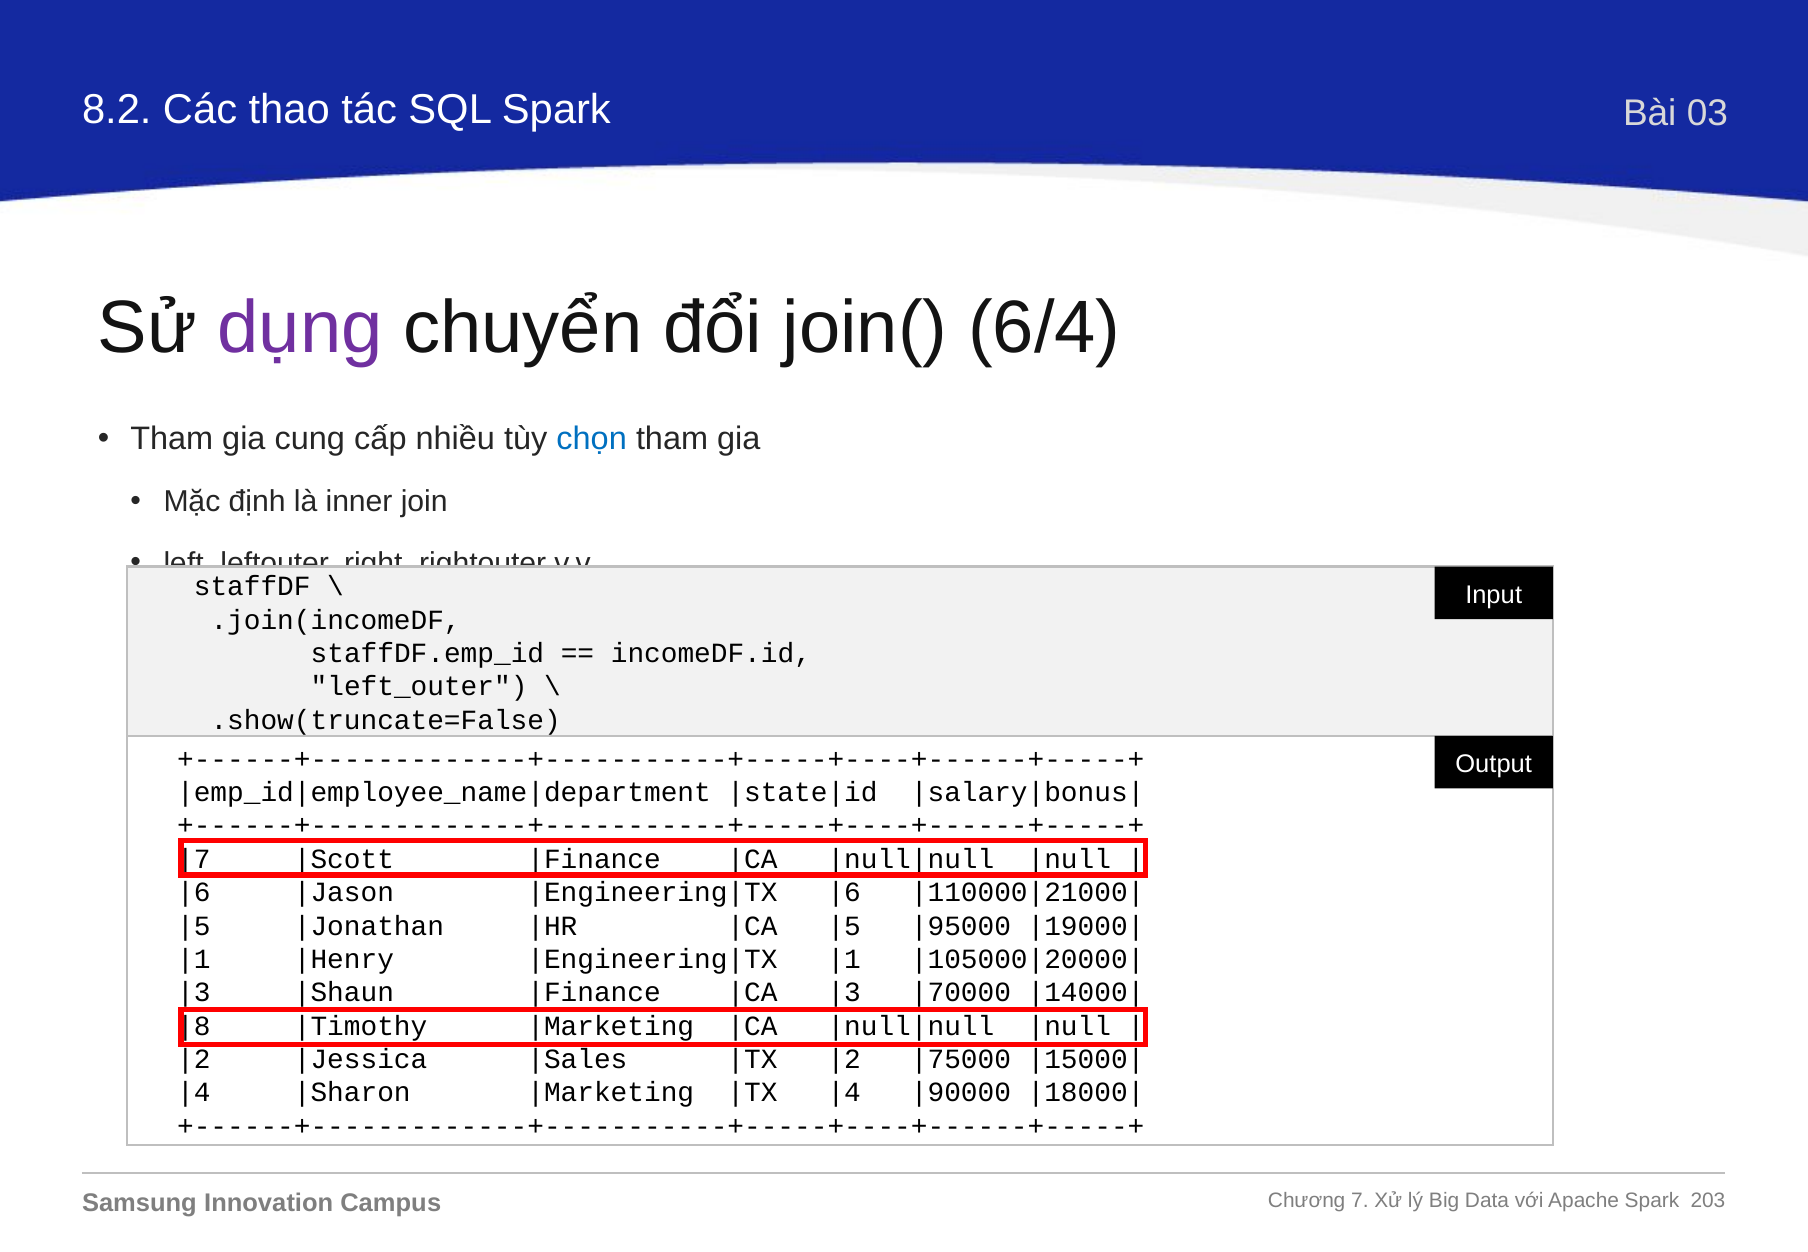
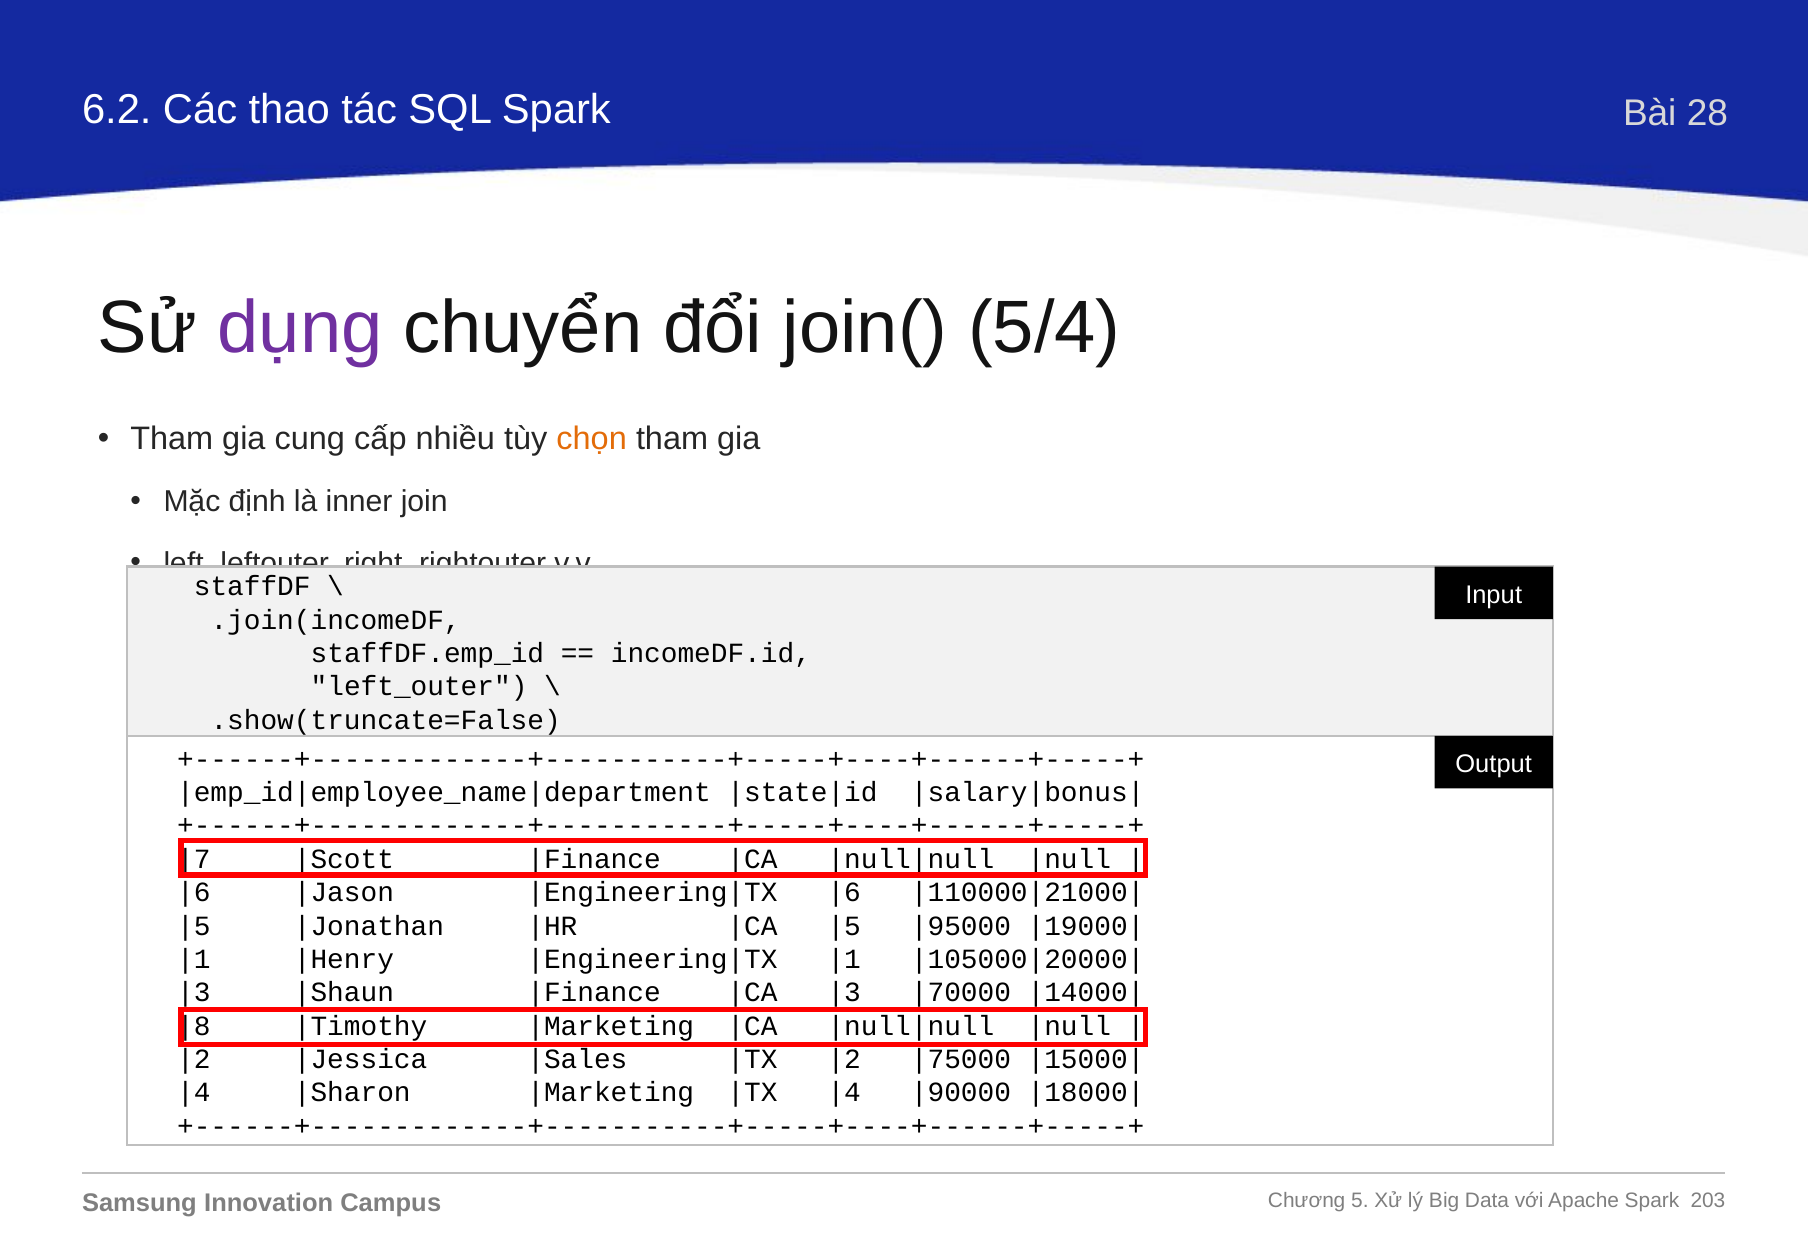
8.2: 8.2 -> 6.2
03: 03 -> 28
6/4: 6/4 -> 5/4
chọn colour: blue -> orange
7: 7 -> 5
